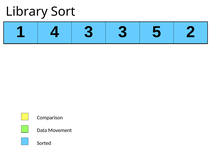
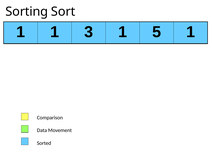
Library: Library -> Sorting
1 4: 4 -> 1
3 3: 3 -> 1
5 2: 2 -> 1
